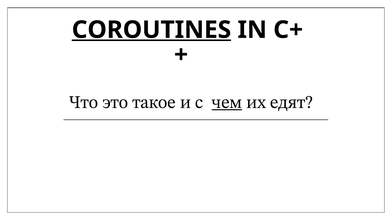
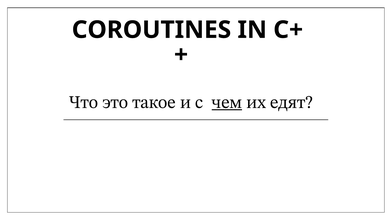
COROUTINES underline: present -> none
